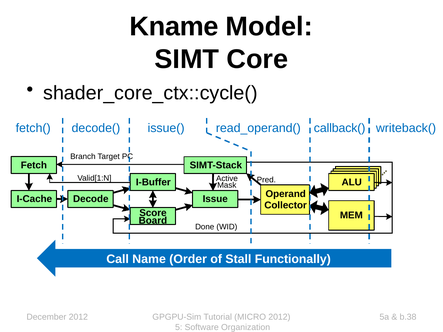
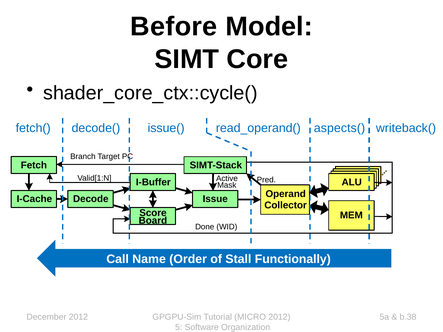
Kname: Kname -> Before
callback(: callback( -> aspects(
